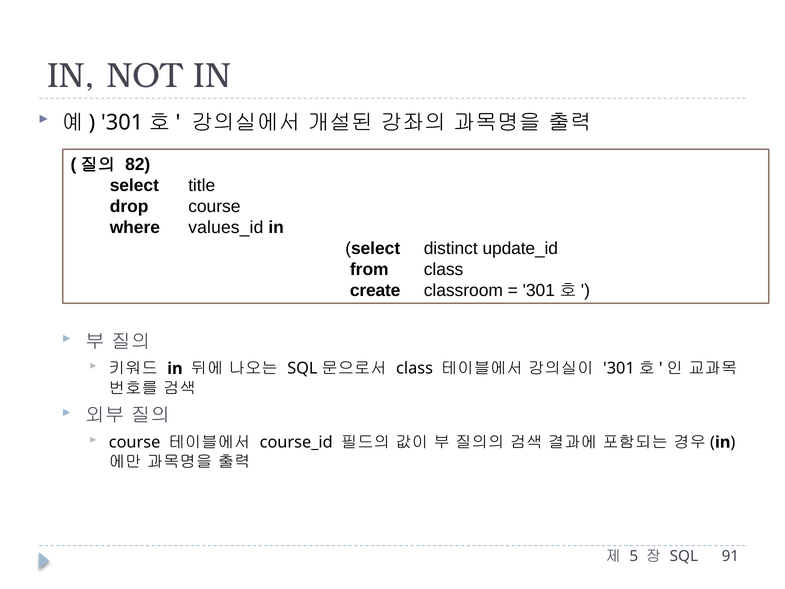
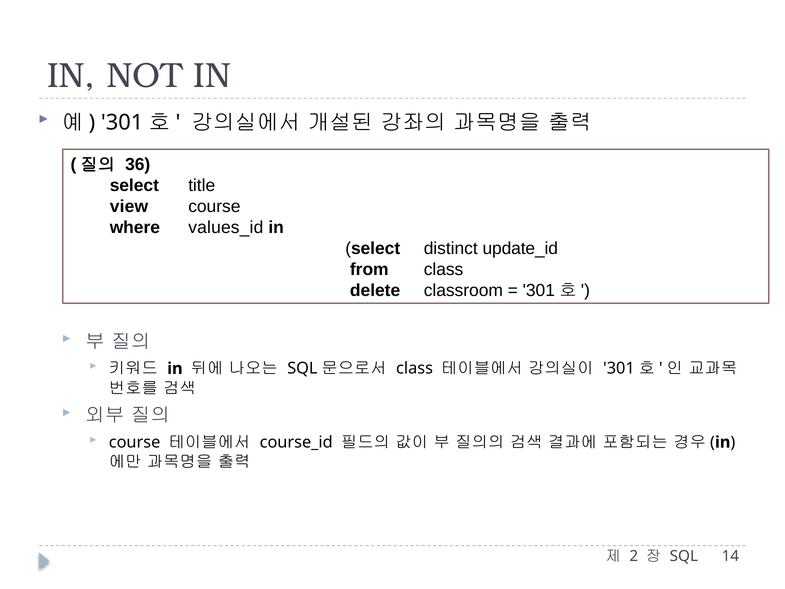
82: 82 -> 36
drop: drop -> view
create: create -> delete
5: 5 -> 2
91: 91 -> 14
